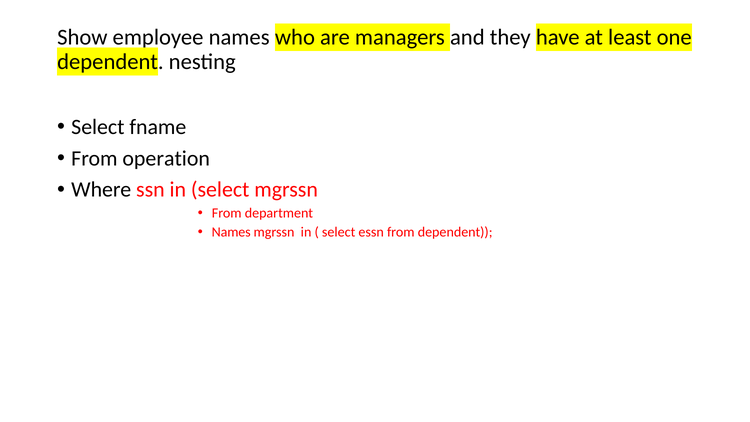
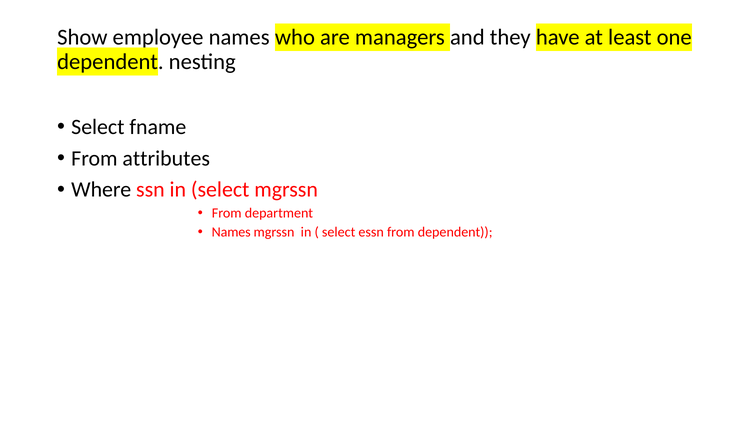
operation: operation -> attributes
